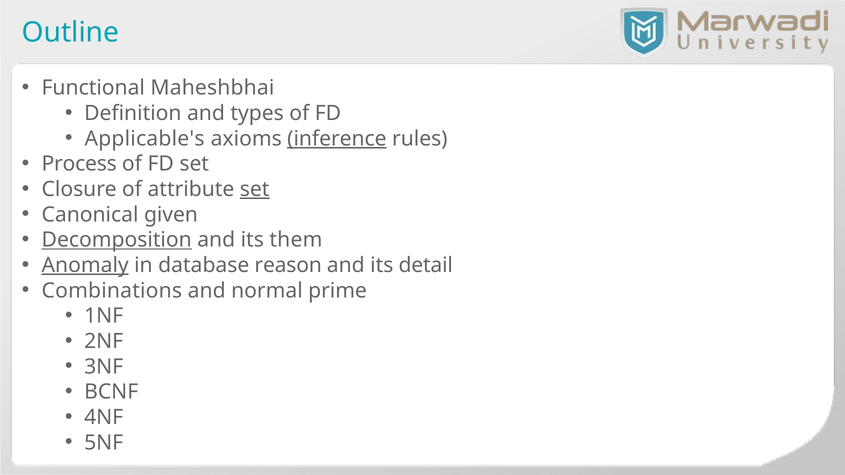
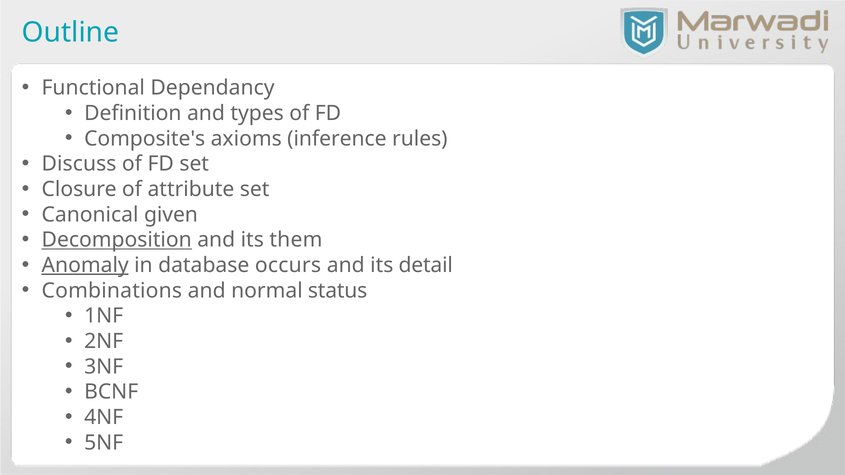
Maheshbhai: Maheshbhai -> Dependancy
Applicable's: Applicable's -> Composite's
inference underline: present -> none
Process: Process -> Discuss
set at (255, 189) underline: present -> none
reason: reason -> occurs
prime: prime -> status
